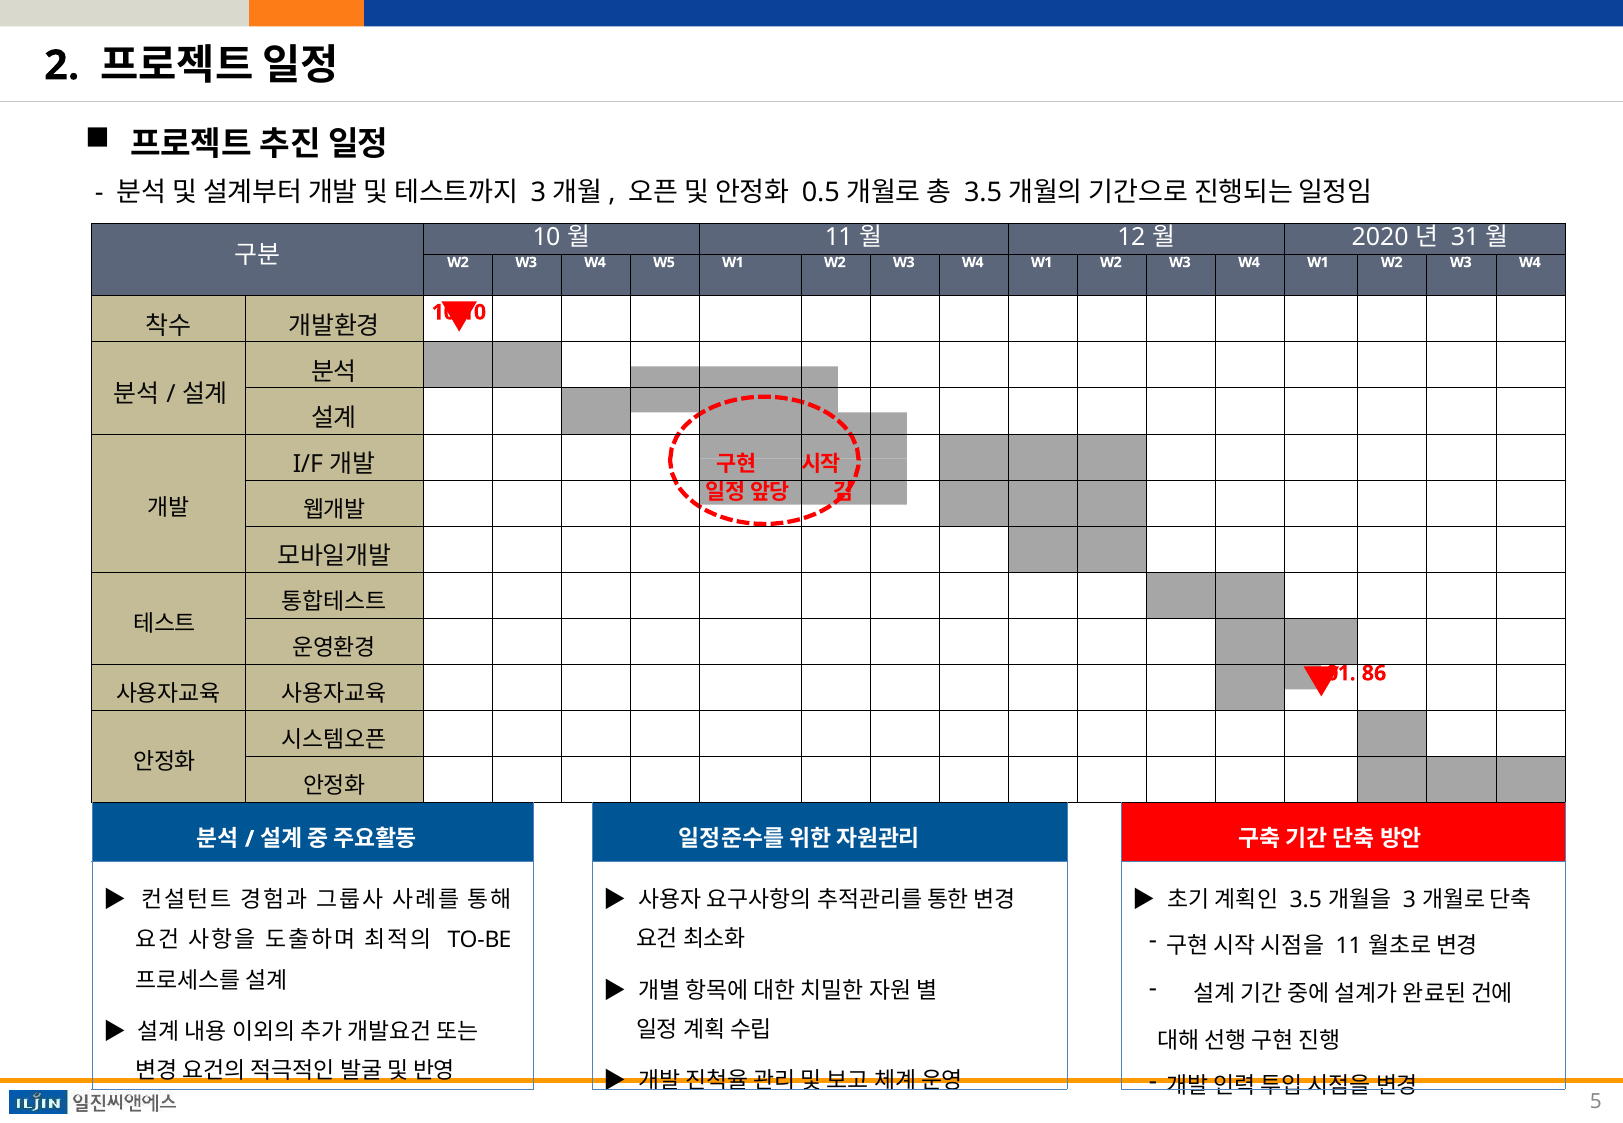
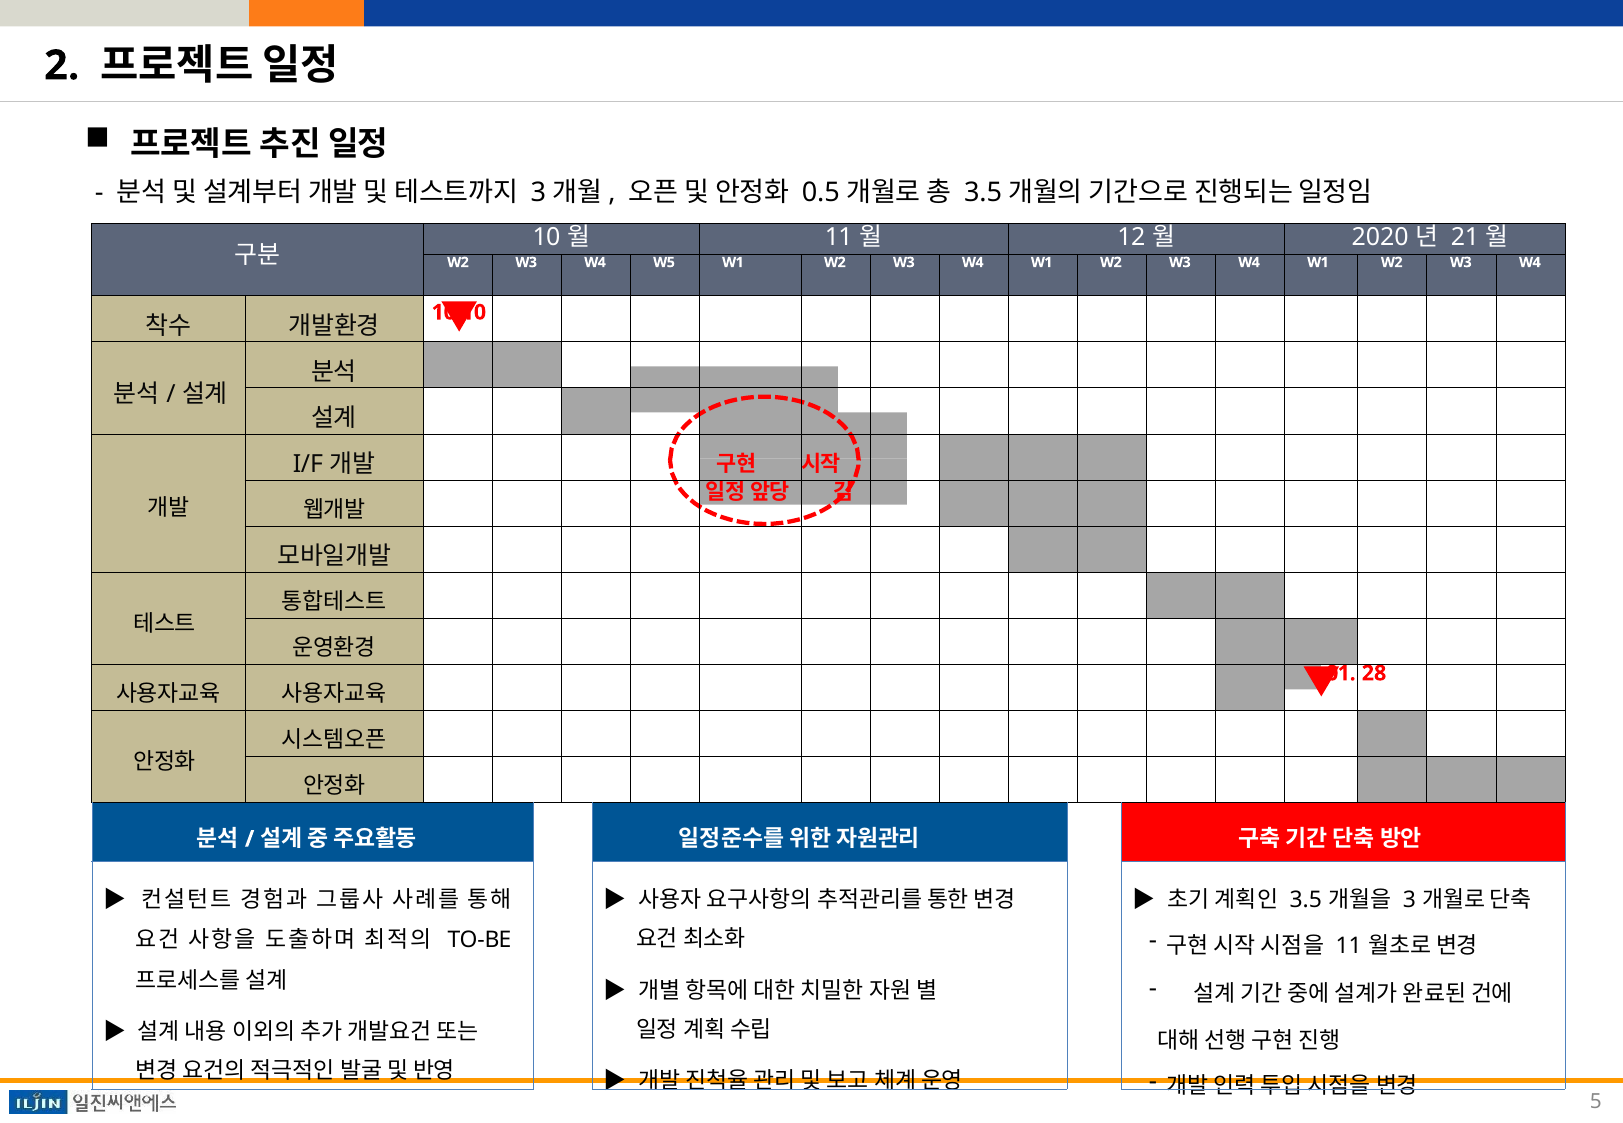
31: 31 -> 21
86: 86 -> 28
